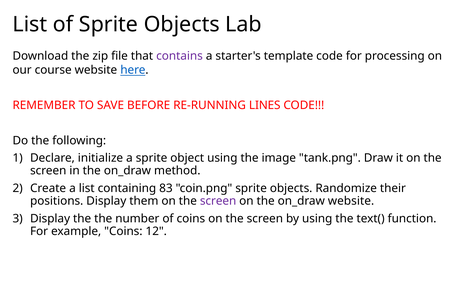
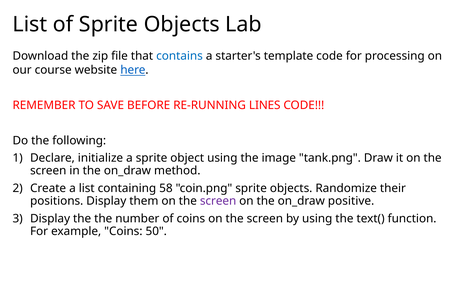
contains colour: purple -> blue
83: 83 -> 58
on_draw website: website -> positive
12: 12 -> 50
